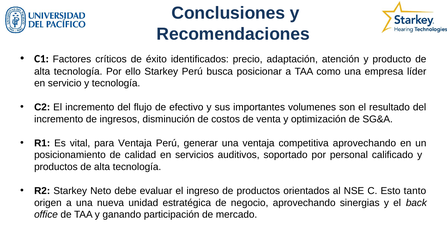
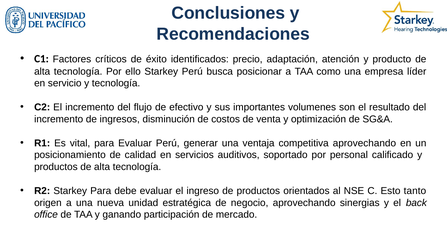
para Ventaja: Ventaja -> Evaluar
Starkey Neto: Neto -> Para
